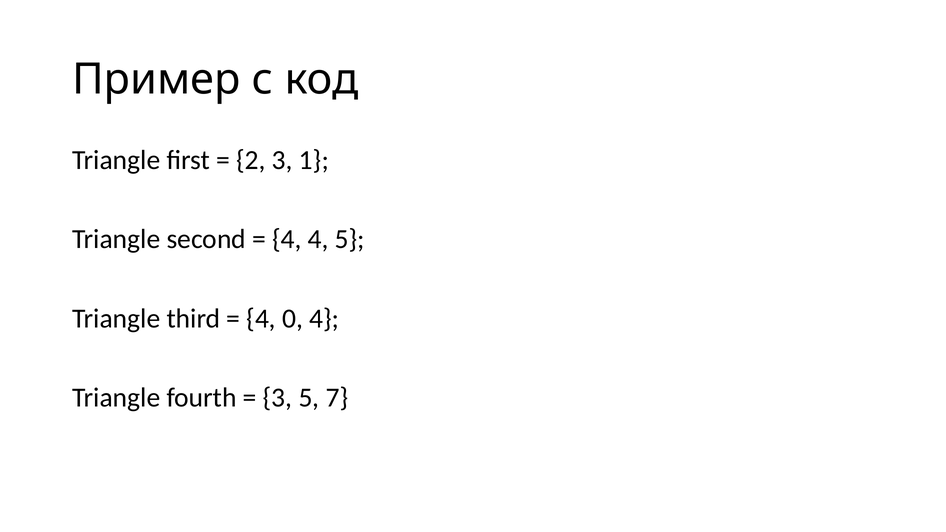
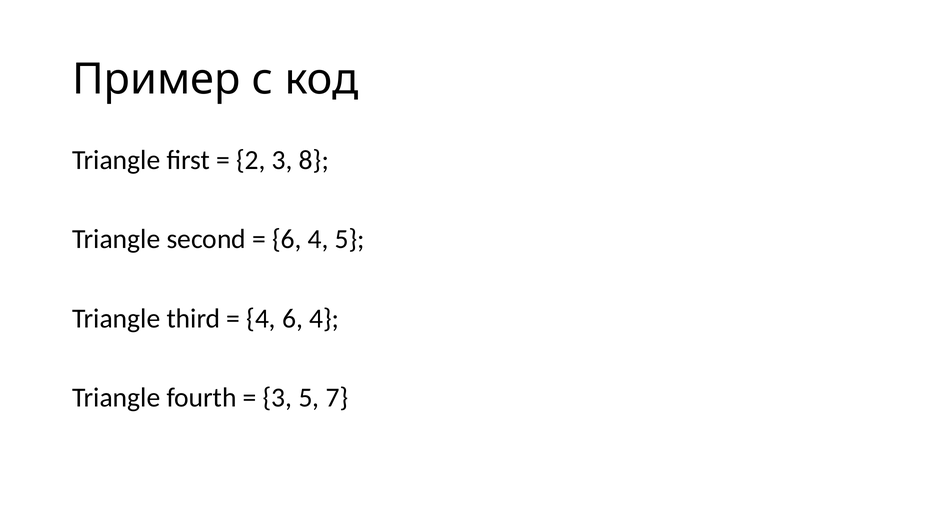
1: 1 -> 8
4 at (287, 239): 4 -> 6
4 0: 0 -> 6
